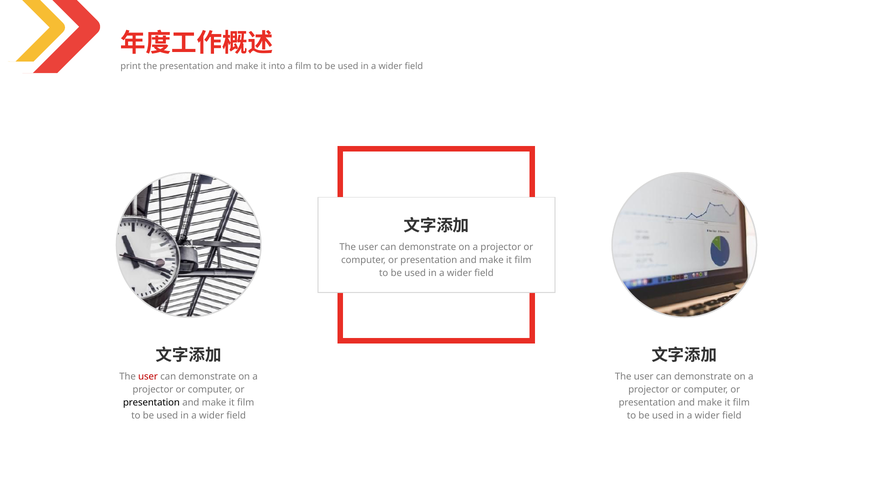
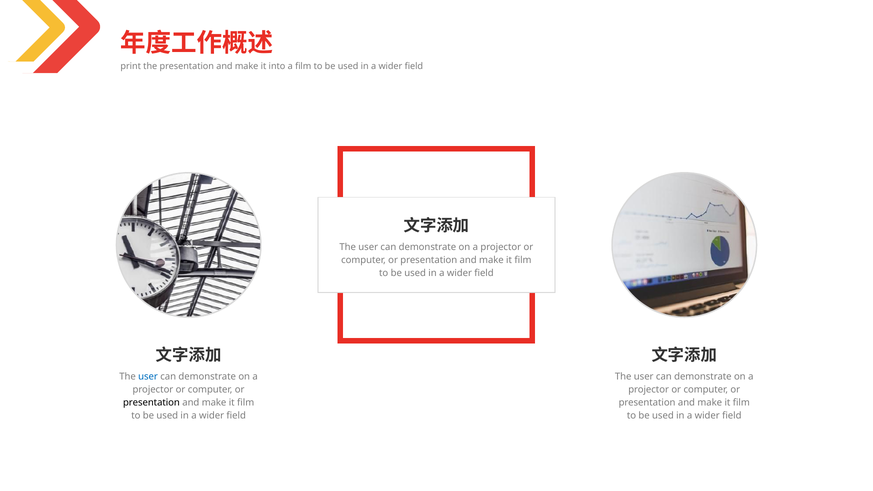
user at (148, 376) colour: red -> blue
